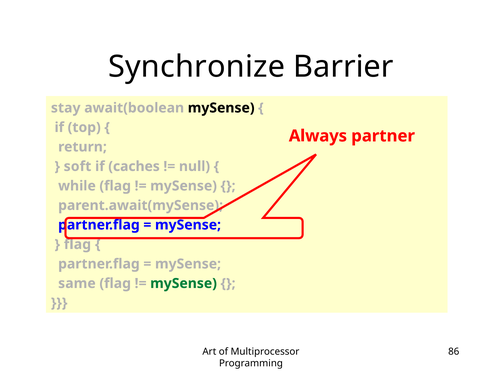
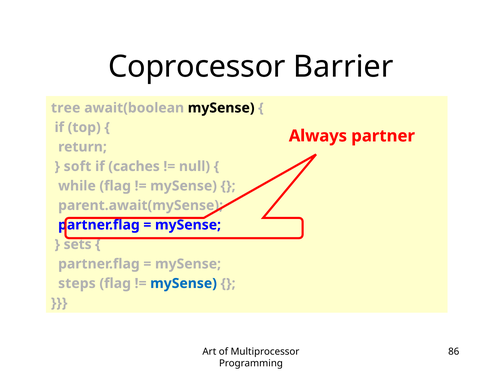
Synchronize: Synchronize -> Coprocessor
stay: stay -> tree
flag at (77, 245): flag -> sets
same: same -> steps
mySense at (184, 284) colour: green -> blue
